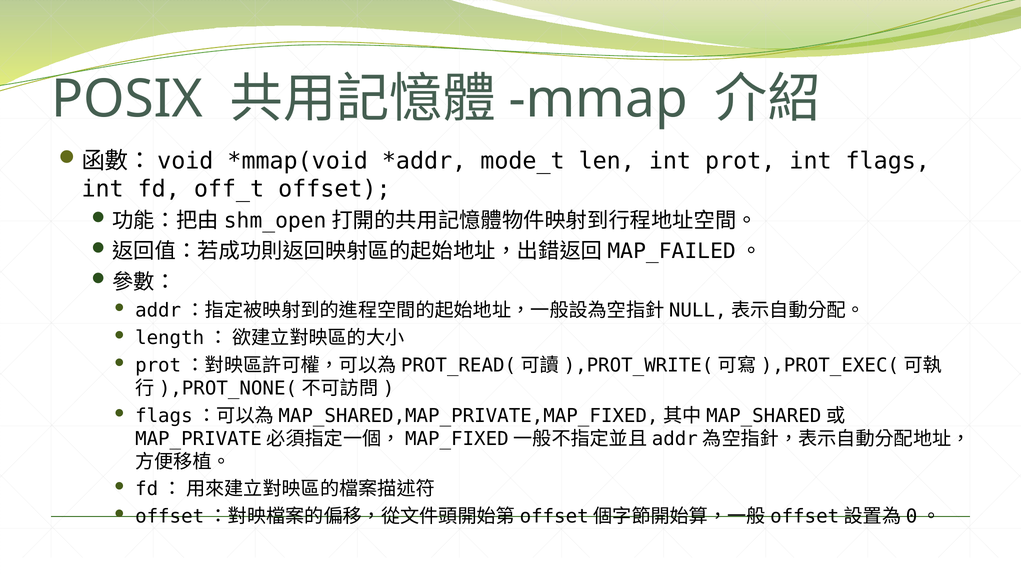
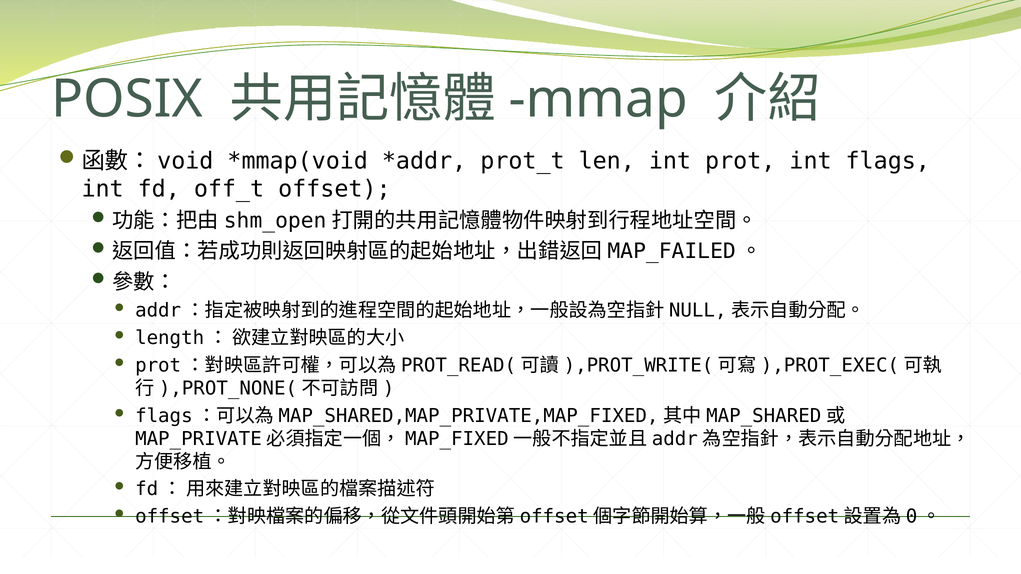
mode_t: mode_t -> prot_t
